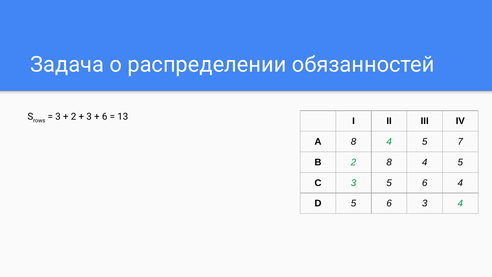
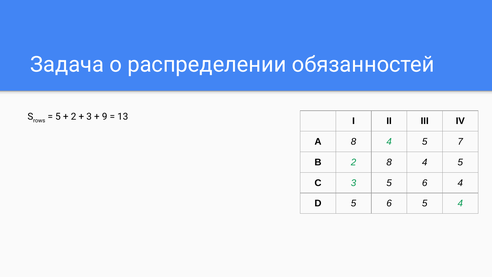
3 at (58, 117): 3 -> 5
6 at (105, 117): 6 -> 9
6 3: 3 -> 5
